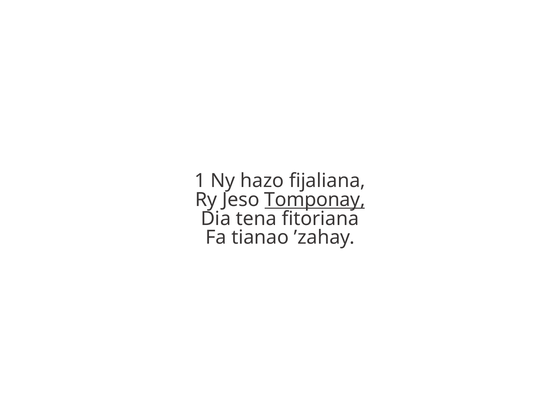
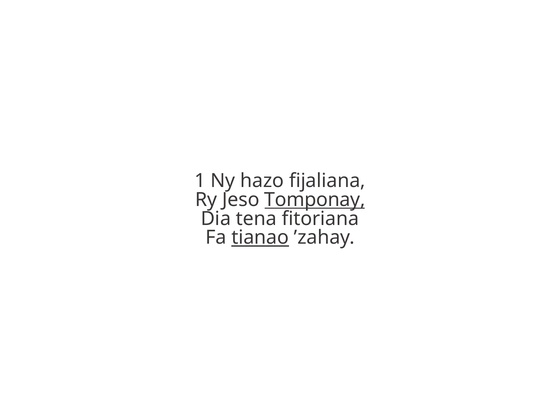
tianao underline: none -> present
